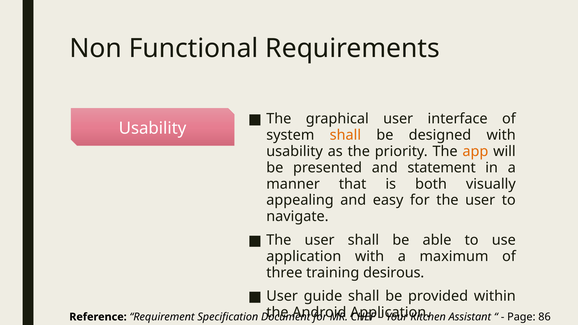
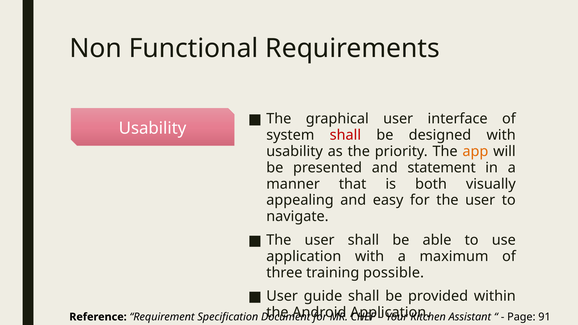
shall at (345, 135) colour: orange -> red
desirous: desirous -> possible
86: 86 -> 91
